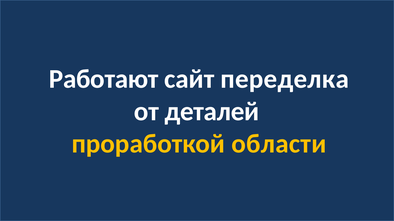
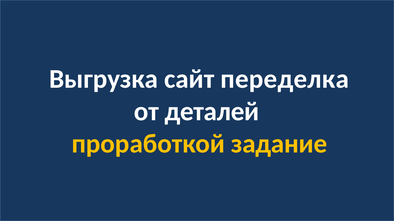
Работают: Работают -> Выгрузка
области: области -> задание
